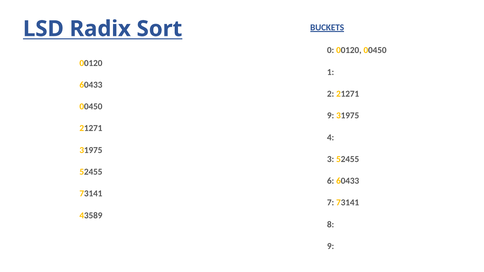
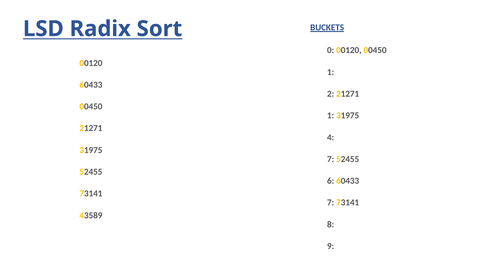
9 at (331, 116): 9 -> 1
3 at (331, 159): 3 -> 7
